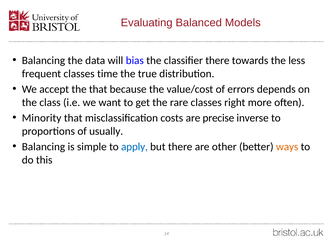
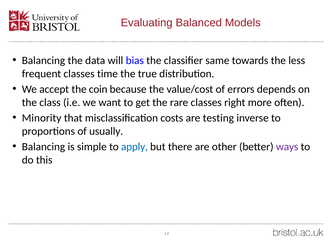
classifier there: there -> same
the that: that -> coin
precise: precise -> testing
ways colour: orange -> purple
